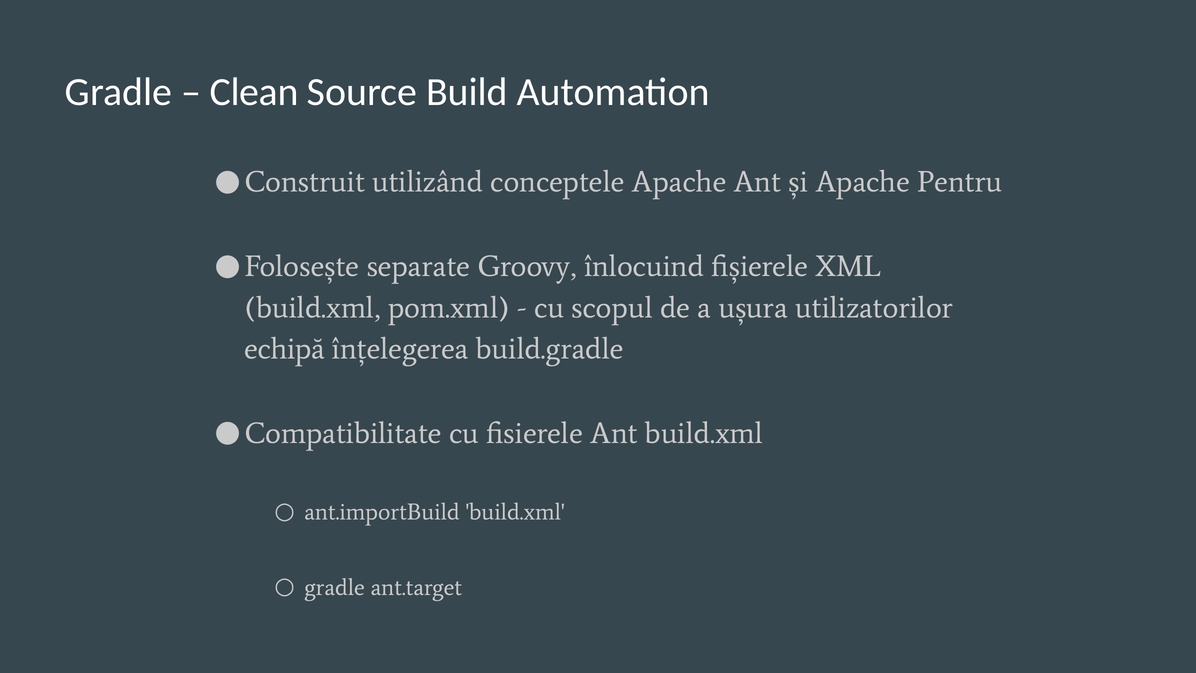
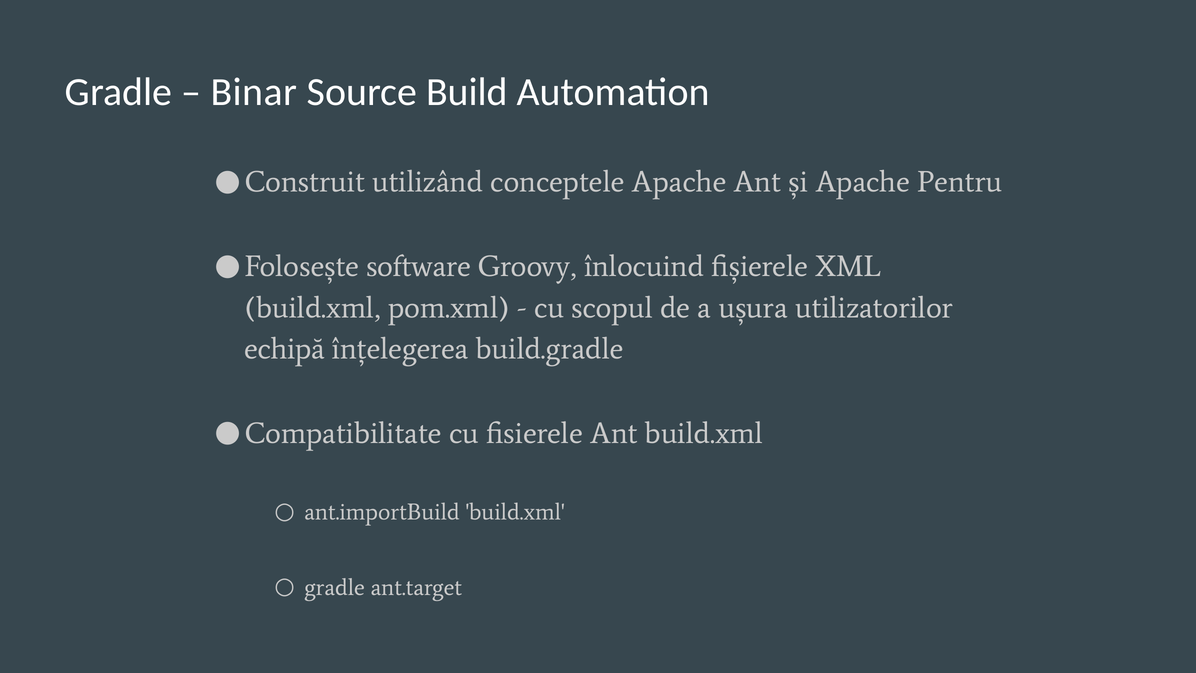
Clean: Clean -> Binar
separate: separate -> software
